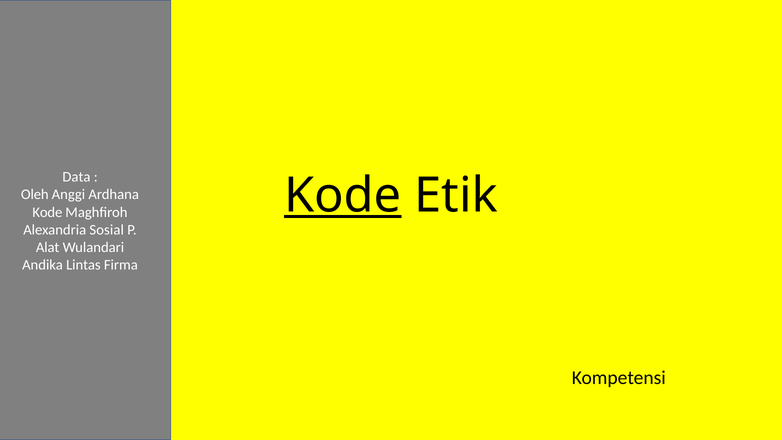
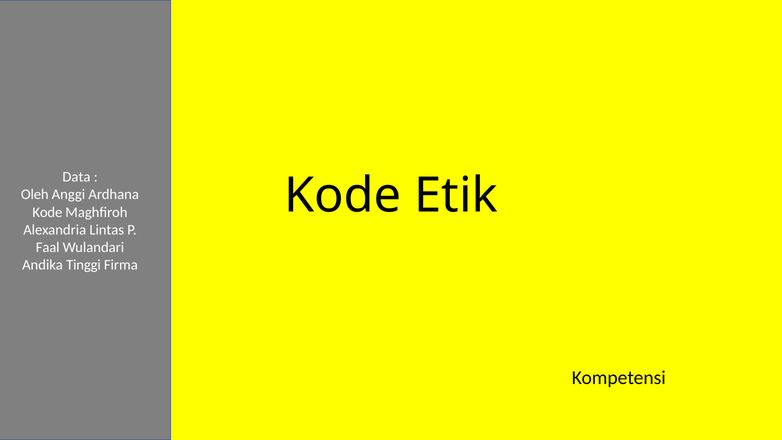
Kode at (343, 195) underline: present -> none
Sosial: Sosial -> Lintas
Alat: Alat -> Faal
Lintas: Lintas -> Tinggi
